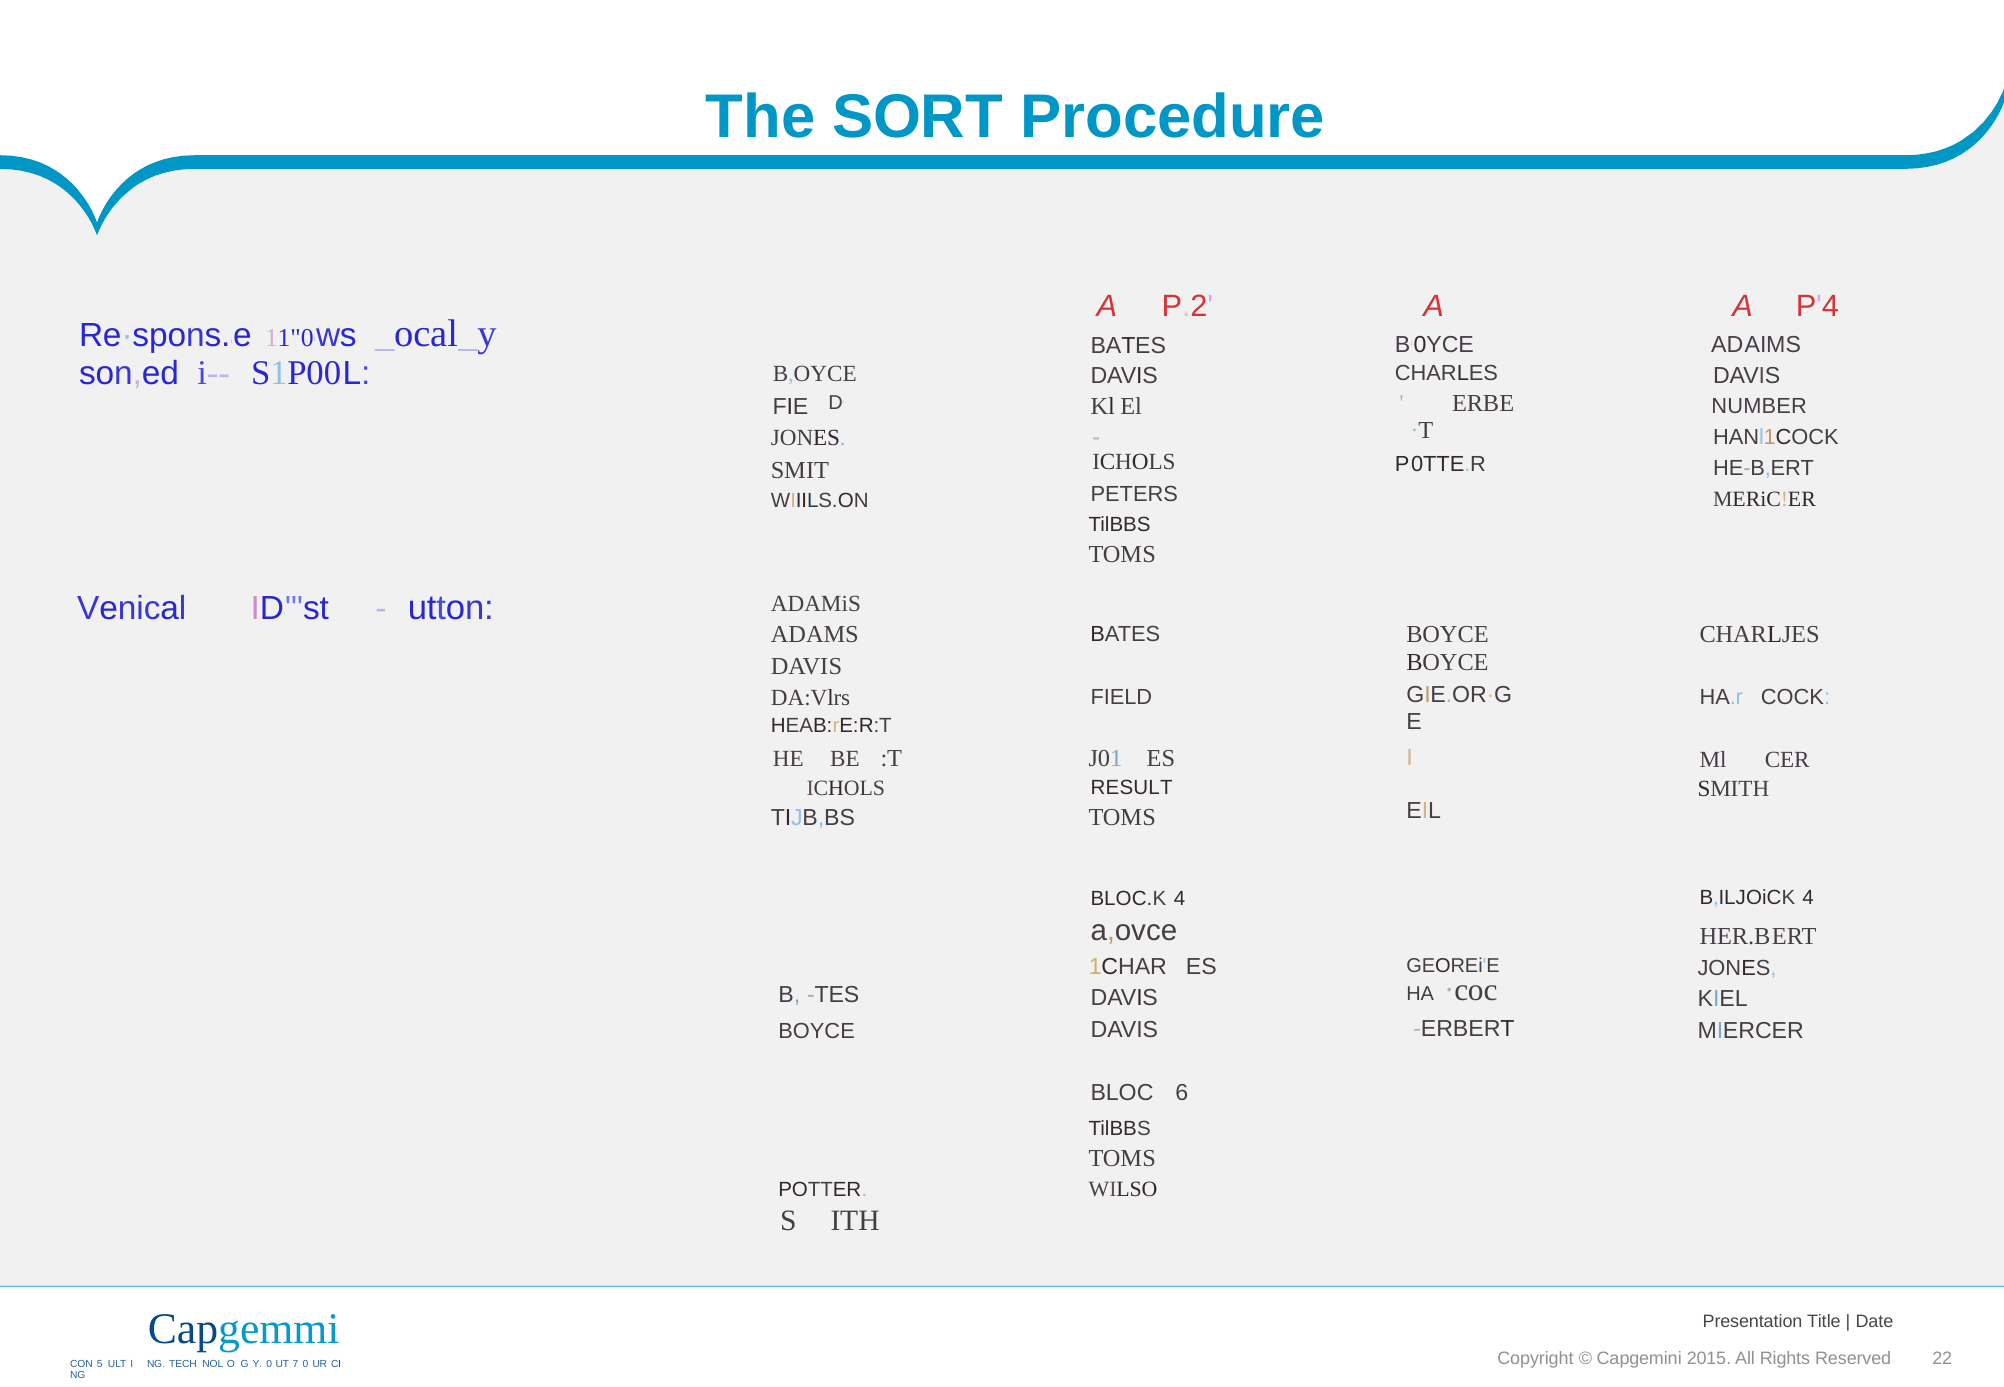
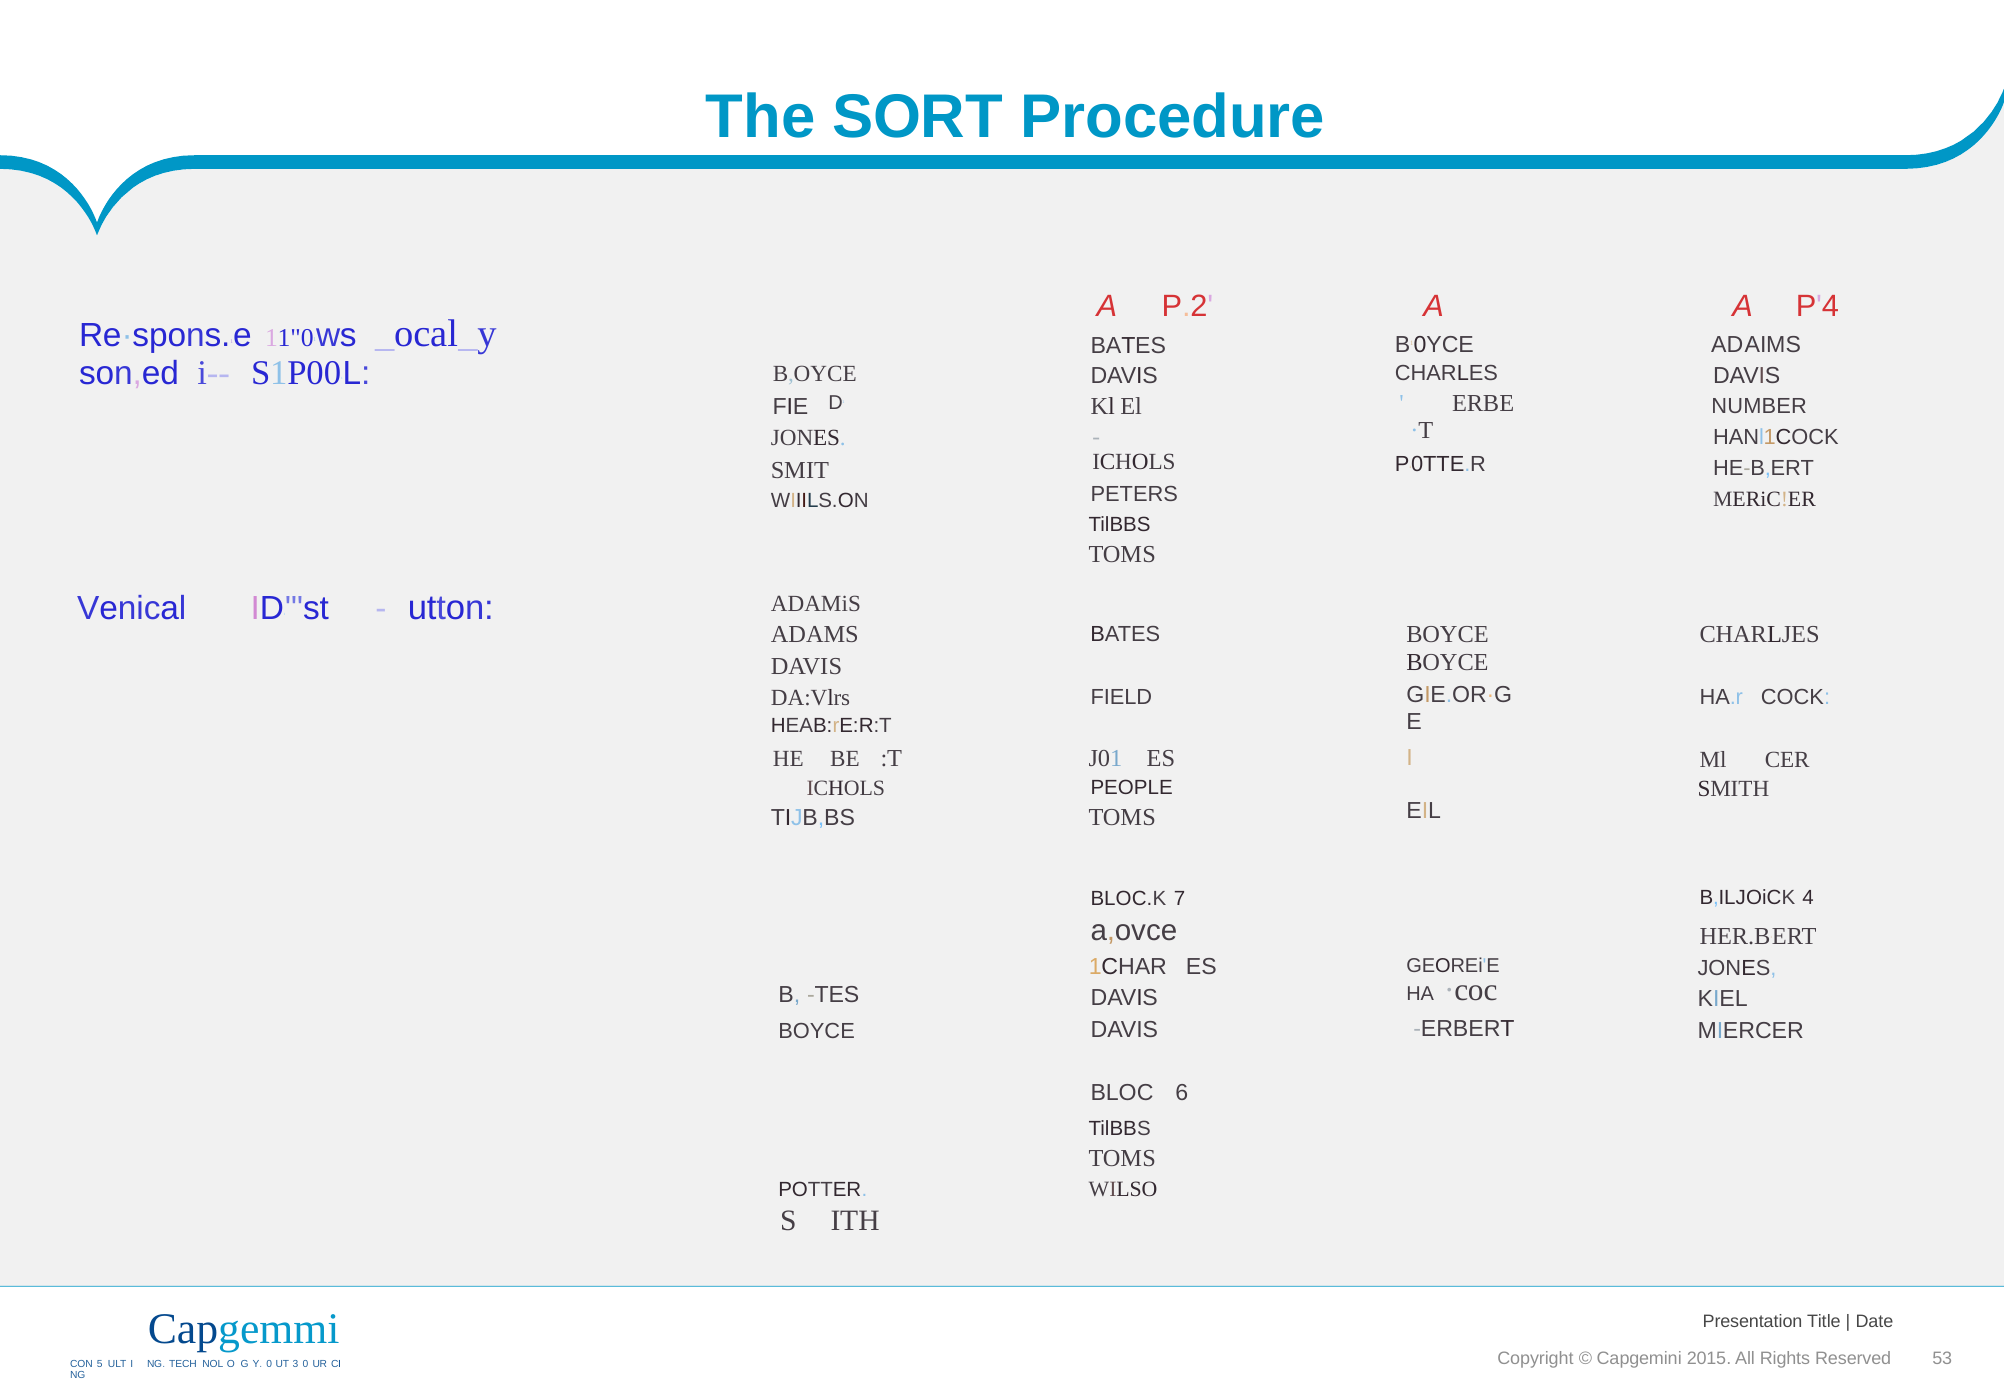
RESULT: RESULT -> PEOPLE
BLOC.K 4: 4 -> 7
22: 22 -> 53
7: 7 -> 3
